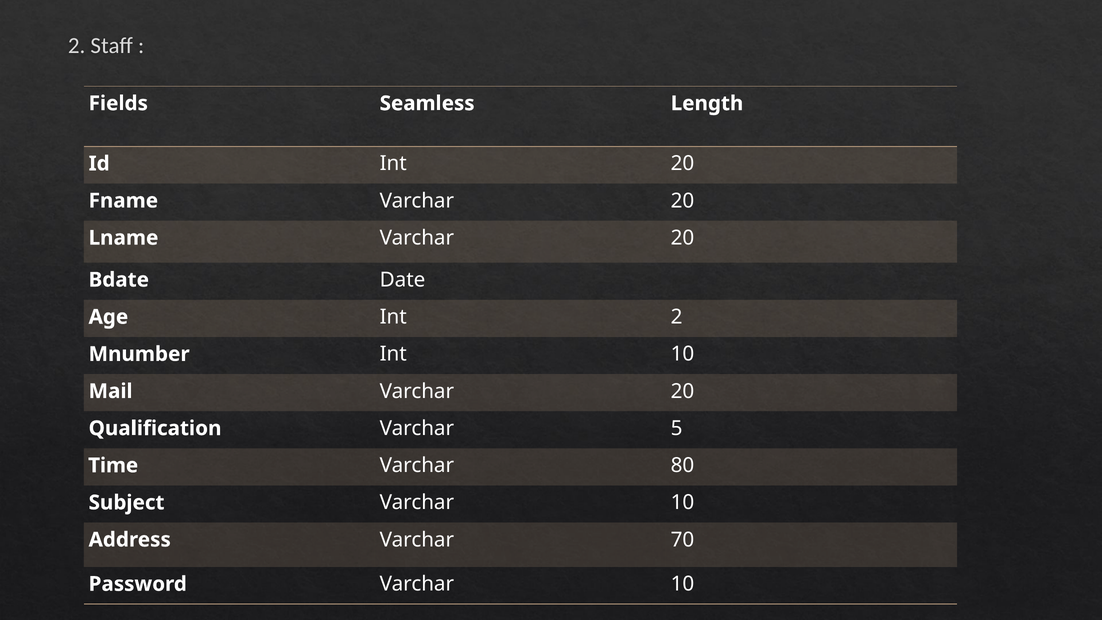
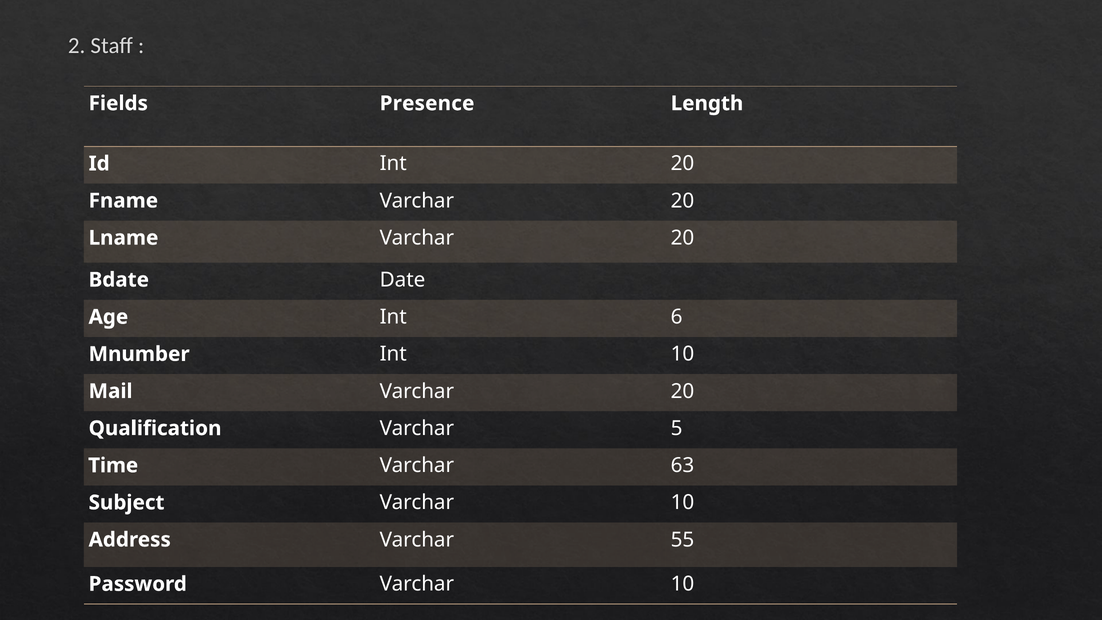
Seamless: Seamless -> Presence
Int 2: 2 -> 6
80: 80 -> 63
70: 70 -> 55
